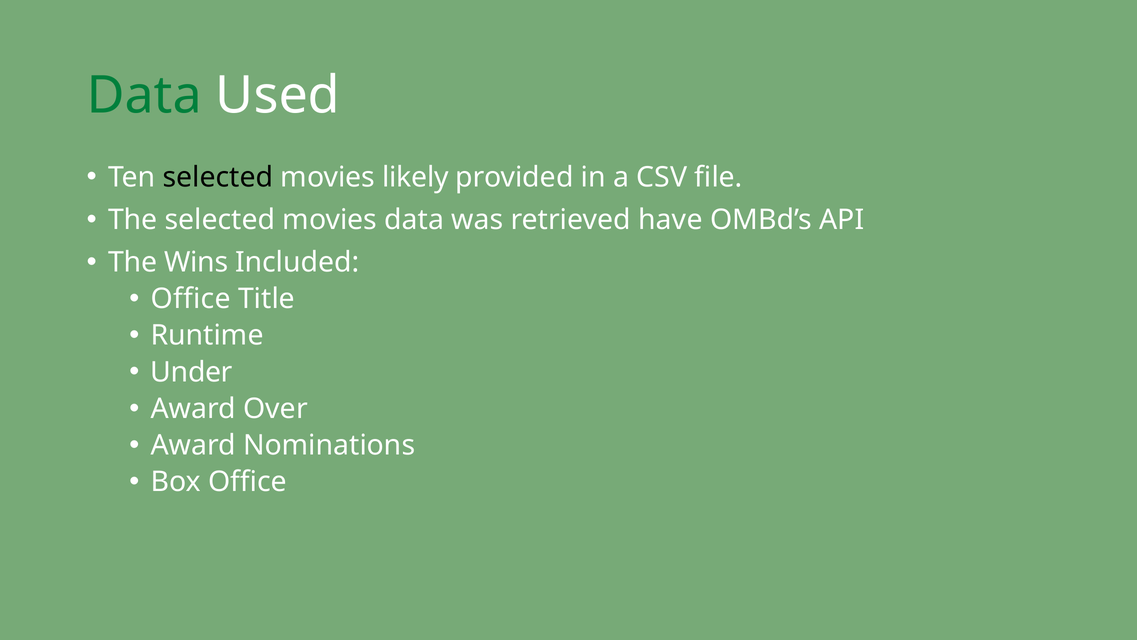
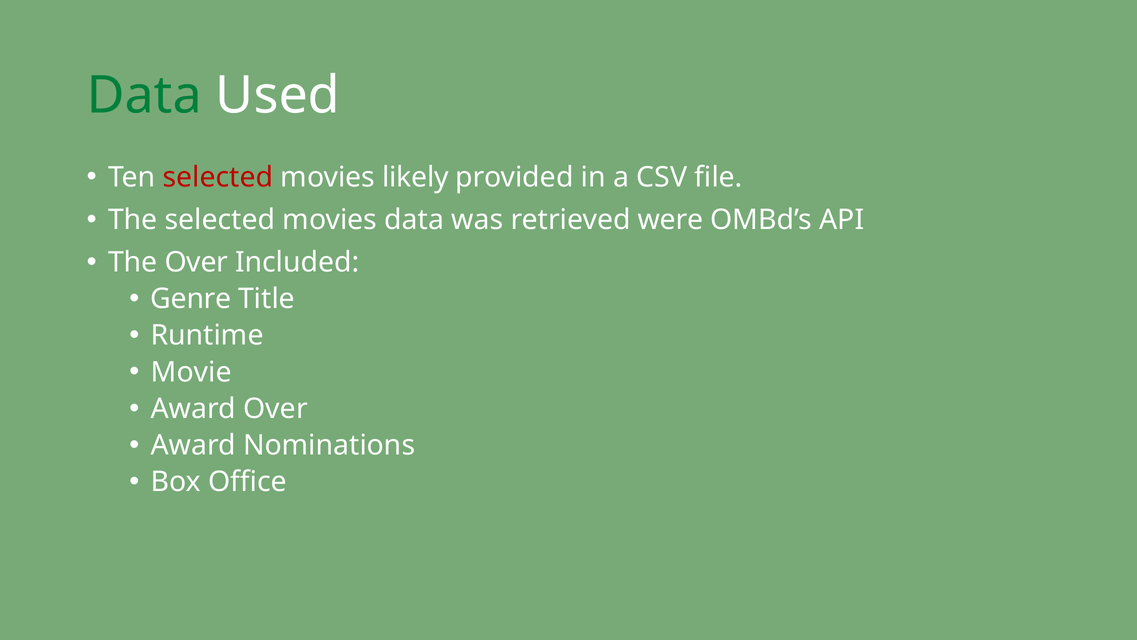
selected at (218, 177) colour: black -> red
have: have -> were
The Wins: Wins -> Over
Office at (191, 299): Office -> Genre
Under: Under -> Movie
